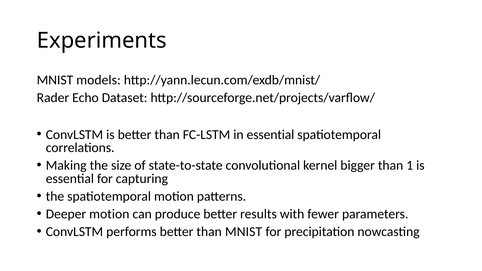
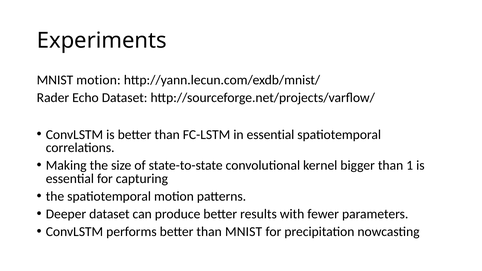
MNIST models: models -> motion
Deeper motion: motion -> dataset
